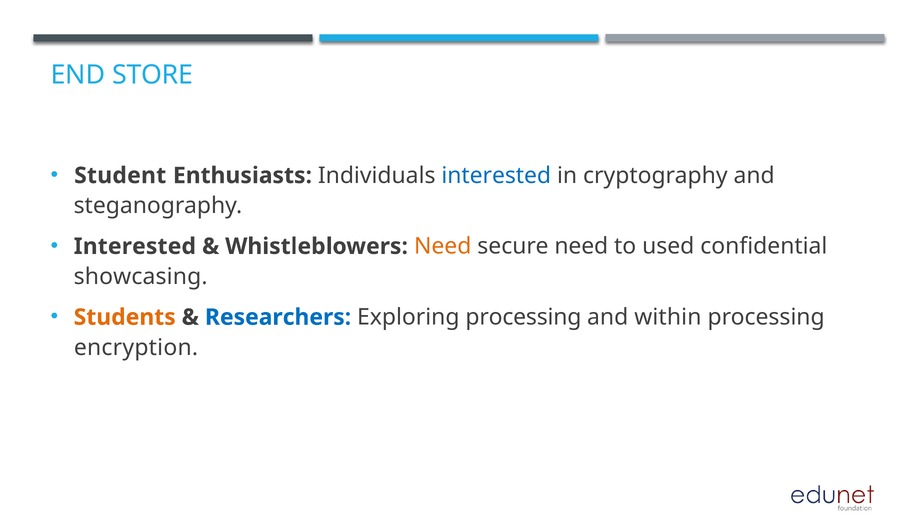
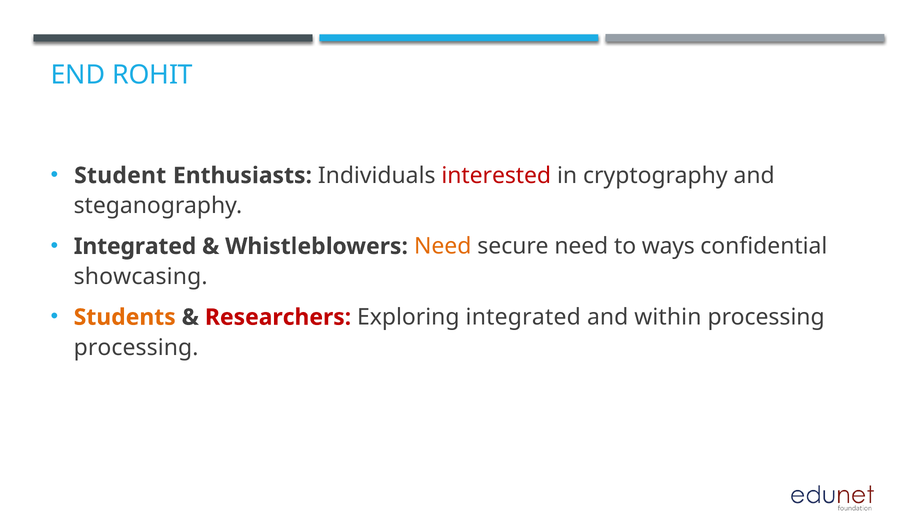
STORE: STORE -> ROHIT
interested at (496, 176) colour: blue -> red
Interested at (135, 247): Interested -> Integrated
used: used -> ways
Researchers colour: blue -> red
Exploring processing: processing -> integrated
encryption at (136, 348): encryption -> processing
